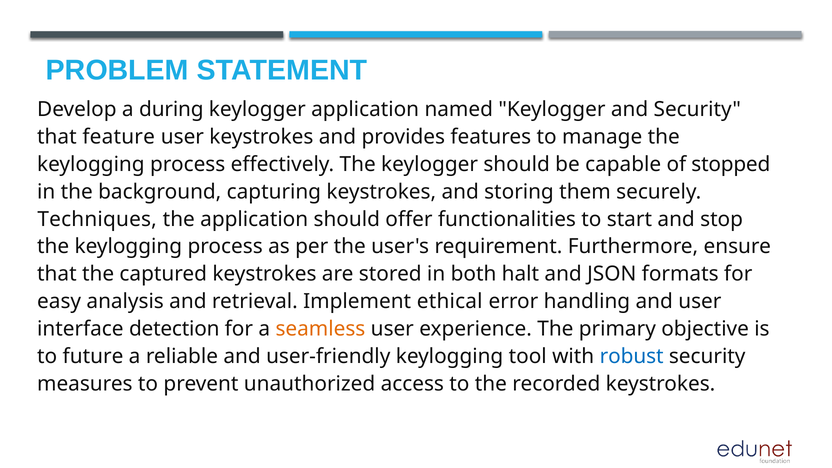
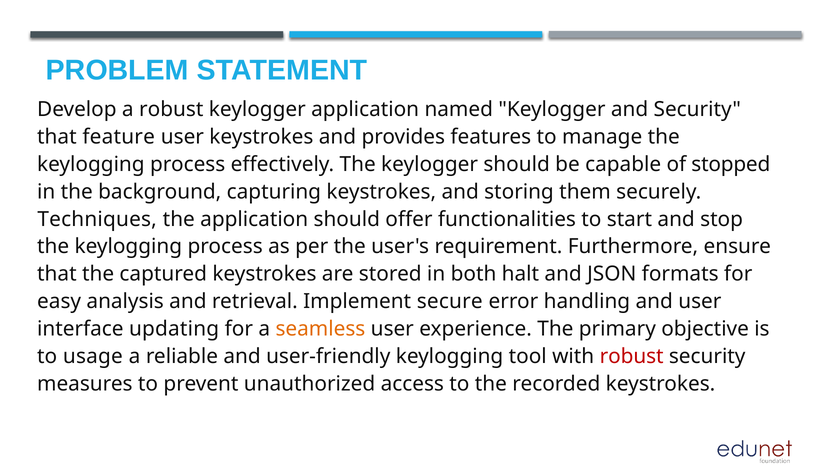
a during: during -> robust
ethical: ethical -> secure
detection: detection -> updating
future: future -> usage
robust at (632, 356) colour: blue -> red
